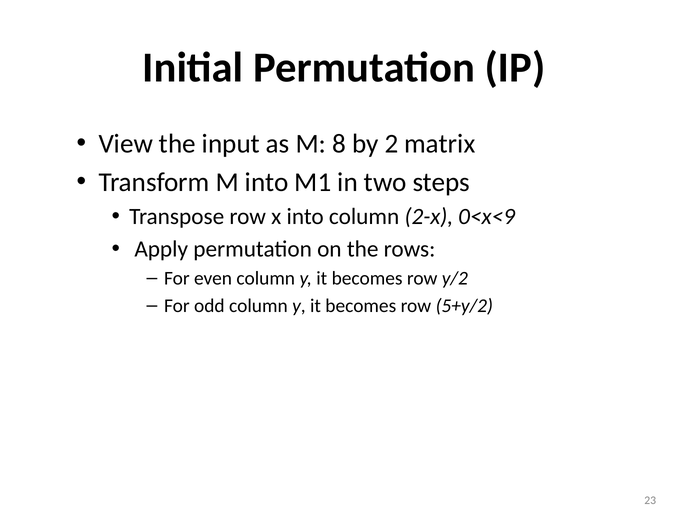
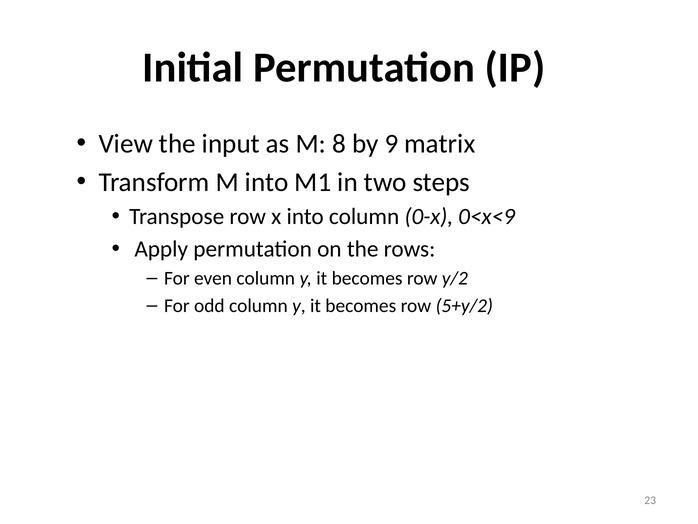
2: 2 -> 9
2-x: 2-x -> 0-x
